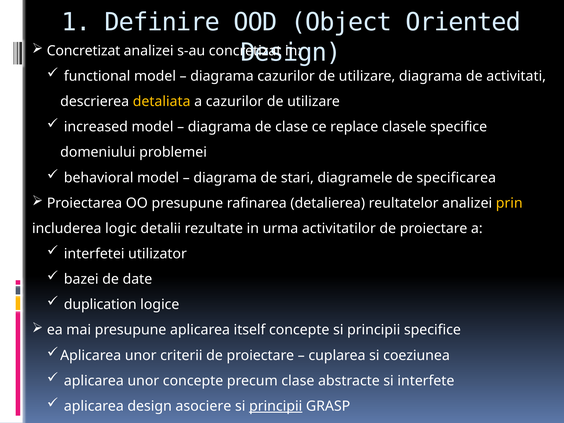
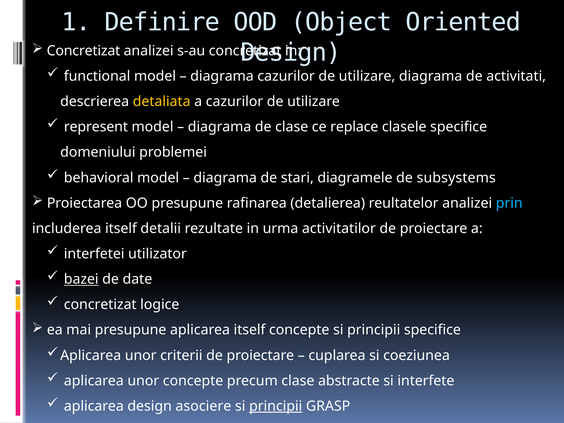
increased: increased -> represent
specificarea: specificarea -> subsystems
prin colour: yellow -> light blue
includerea logic: logic -> itself
bazei underline: none -> present
duplication at (100, 305): duplication -> concretizat
